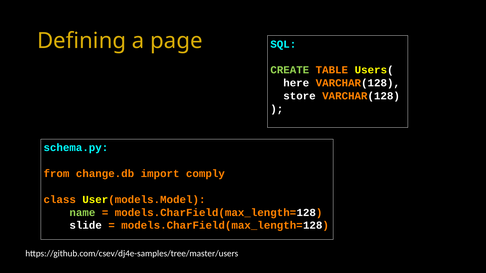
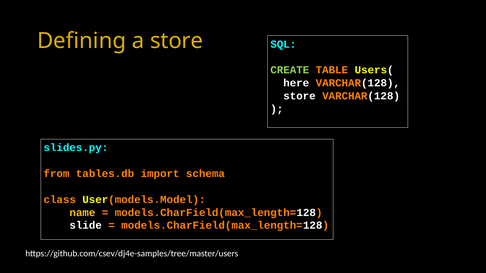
a page: page -> store
schema.py: schema.py -> slides.py
change.db: change.db -> tables.db
comply: comply -> schema
name colour: light green -> yellow
